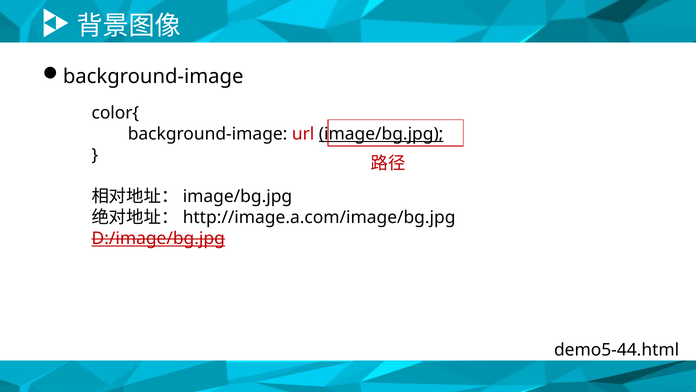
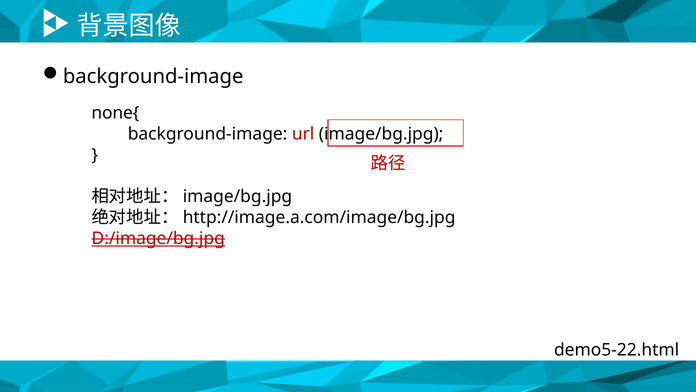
color{: color{ -> none{
image/bg.jpg at (381, 134) underline: present -> none
demo5-44.html: demo5-44.html -> demo5-22.html
